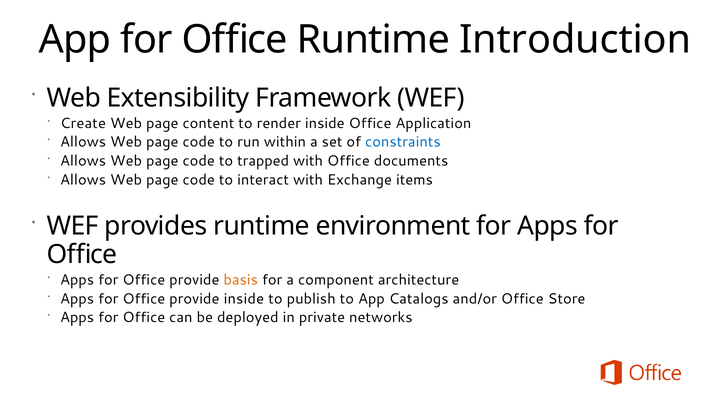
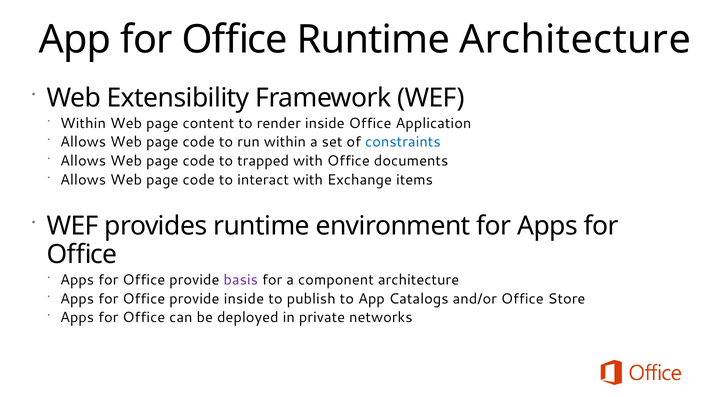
Runtime Introduction: Introduction -> Architecture
Create at (83, 123): Create -> Within
basis colour: orange -> purple
